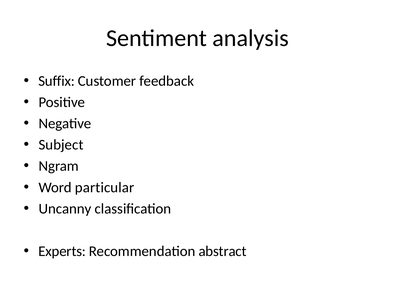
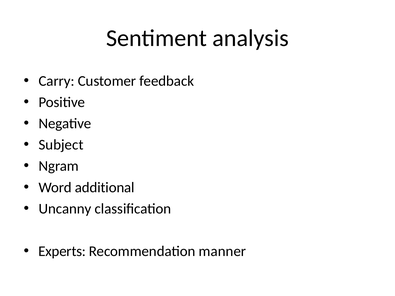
Suffix: Suffix -> Carry
particular: particular -> additional
abstract: abstract -> manner
